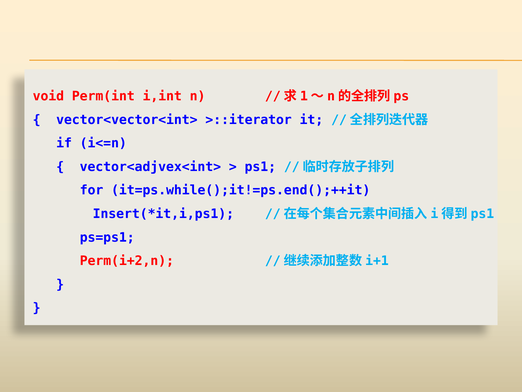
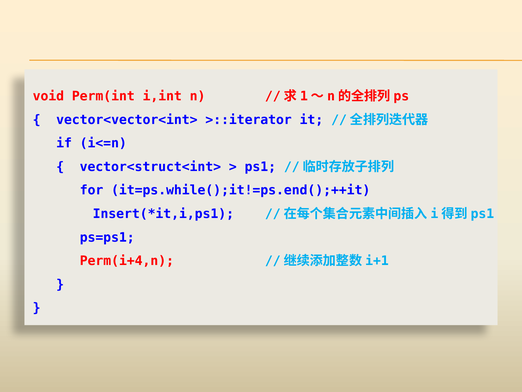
vector<adjvex<int>: vector<adjvex<int> -> vector<struct<int>
Perm(i+2,n: Perm(i+2,n -> Perm(i+4,n
